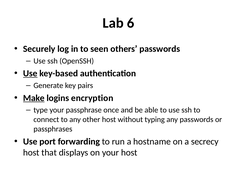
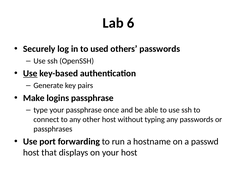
seen: seen -> used
Make underline: present -> none
logins encryption: encryption -> passphrase
secrecy: secrecy -> passwd
